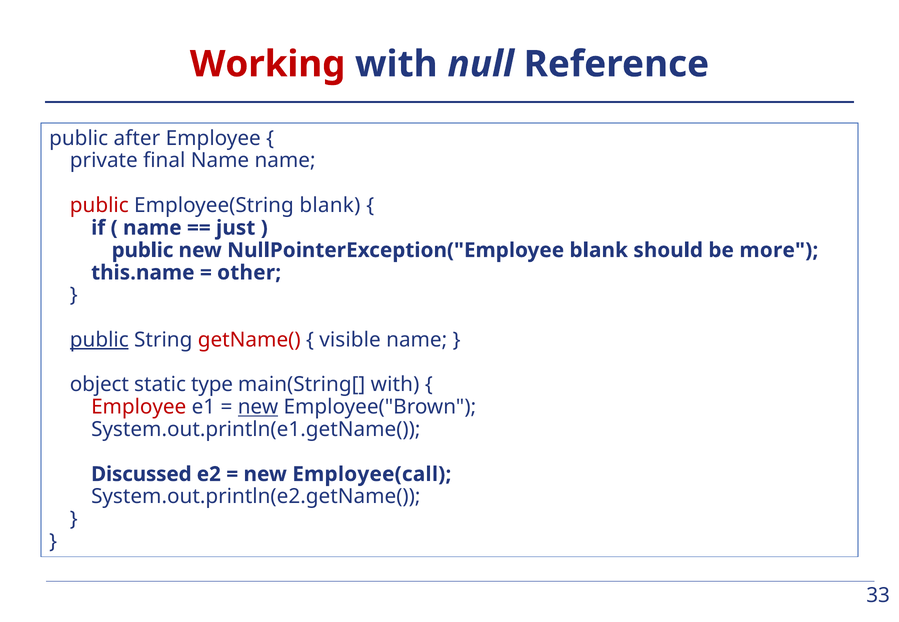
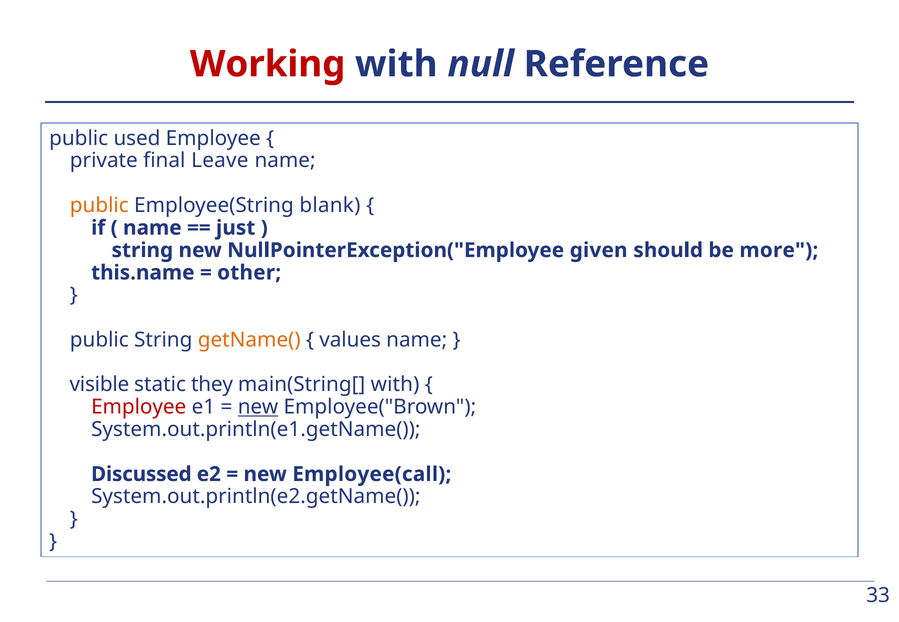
after: after -> used
final Name: Name -> Leave
public at (99, 206) colour: red -> orange
public at (143, 250): public -> string
NullPointerException("Employee blank: blank -> given
public at (99, 340) underline: present -> none
getName( colour: red -> orange
visible: visible -> values
object: object -> visible
type: type -> they
